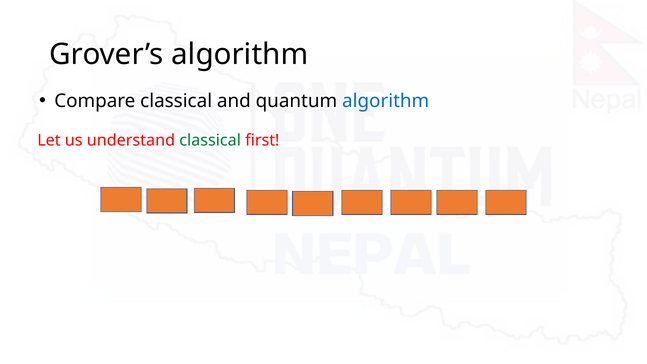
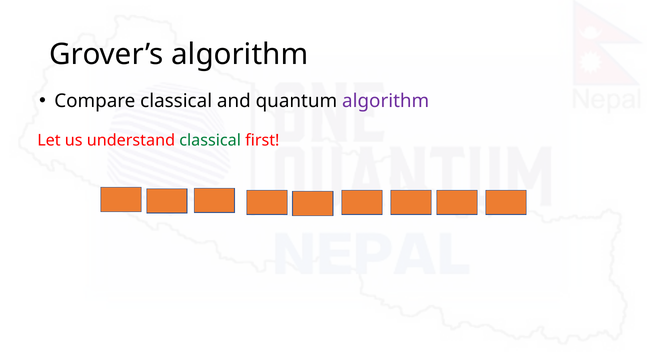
algorithm at (386, 101) colour: blue -> purple
